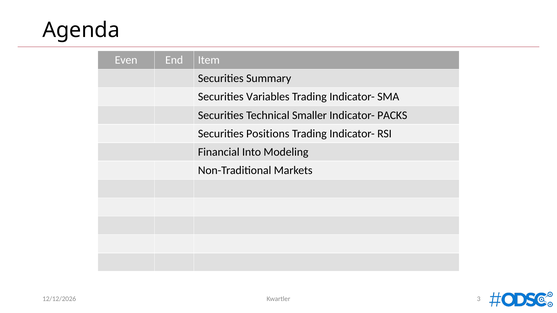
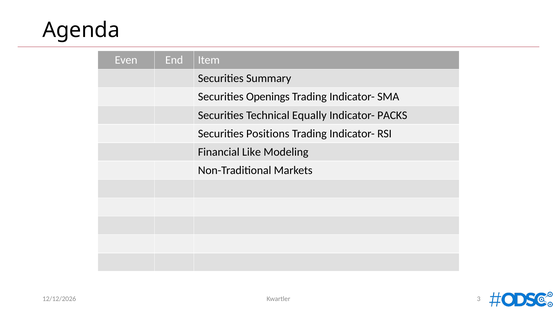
Variables: Variables -> Openings
Smaller: Smaller -> Equally
Into: Into -> Like
